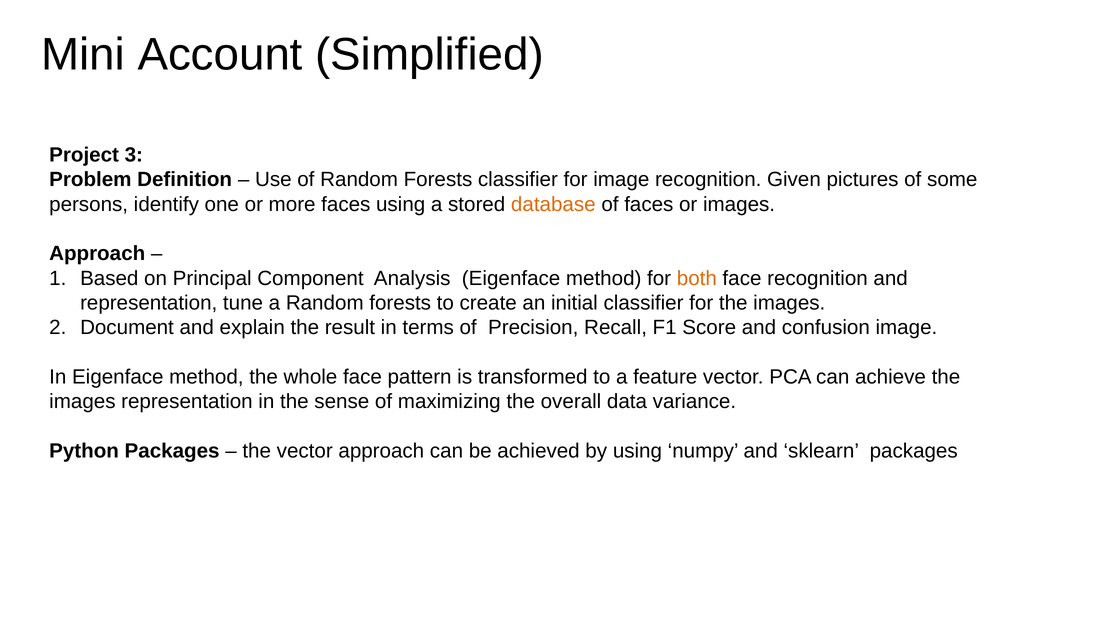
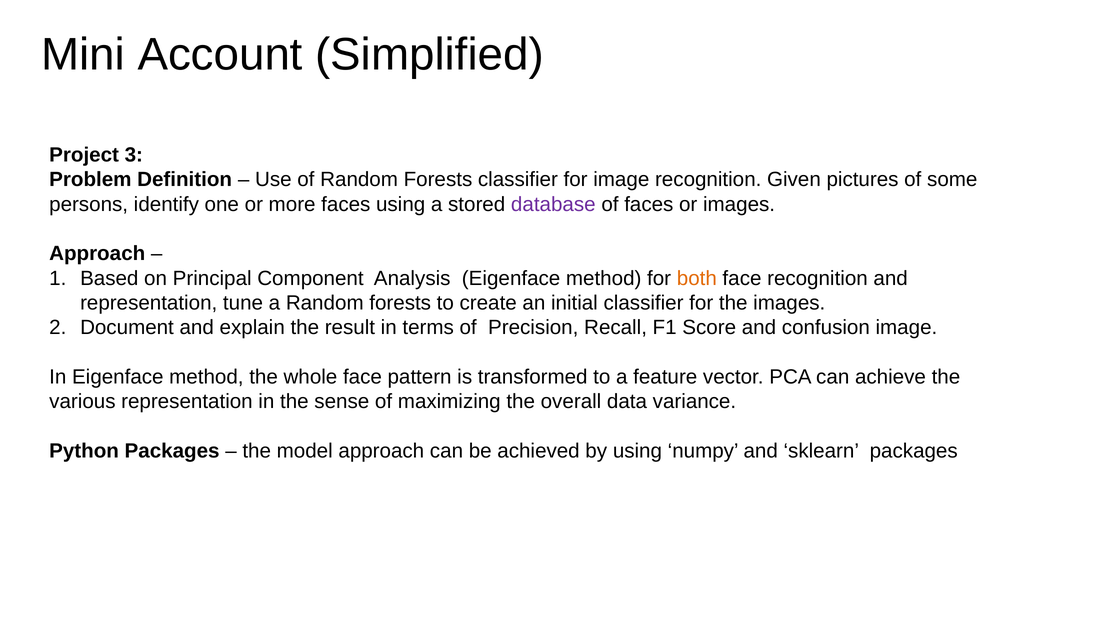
database colour: orange -> purple
images at (82, 402): images -> various
the vector: vector -> model
